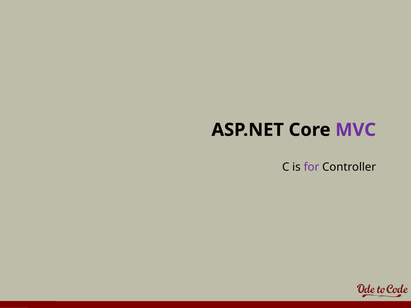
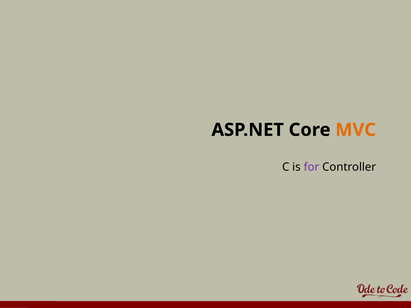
MVC colour: purple -> orange
